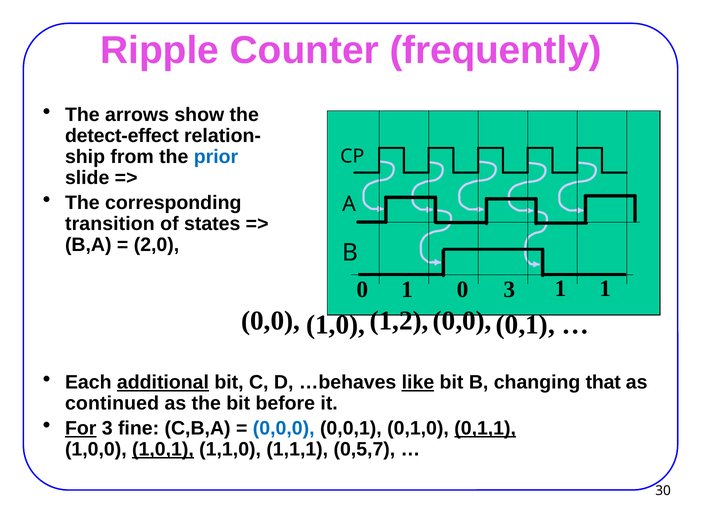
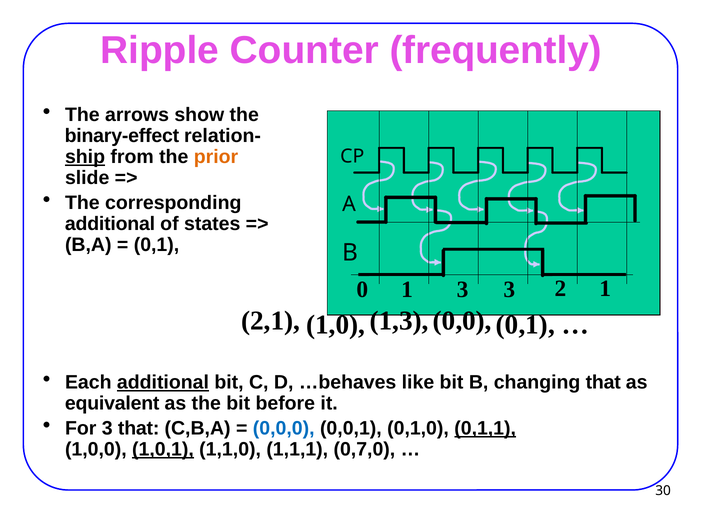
detect-effect: detect-effect -> binary-effect
ship underline: none -> present
prior colour: blue -> orange
transition at (110, 224): transition -> additional
2,0 at (156, 245): 2,0 -> 0,1
1 0: 0 -> 3
3 1: 1 -> 2
0,0 at (271, 321): 0,0 -> 2,1
1,2: 1,2 -> 1,3
like underline: present -> none
continued: continued -> equivalent
For underline: present -> none
3 fine: fine -> that
0,5,7: 0,5,7 -> 0,7,0
